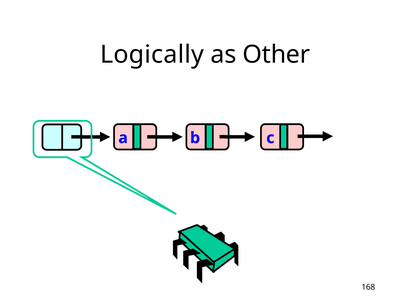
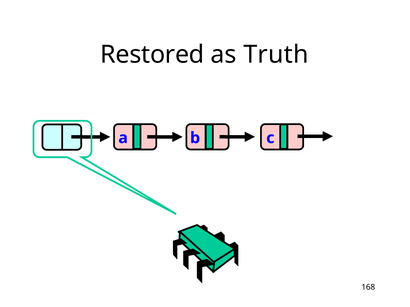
Logically: Logically -> Restored
Other: Other -> Truth
